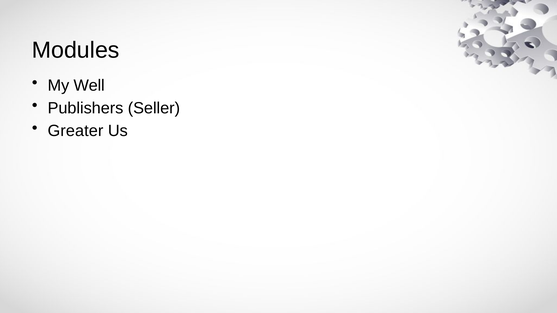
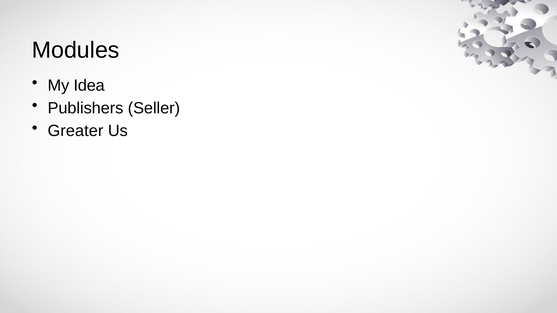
Well: Well -> Idea
